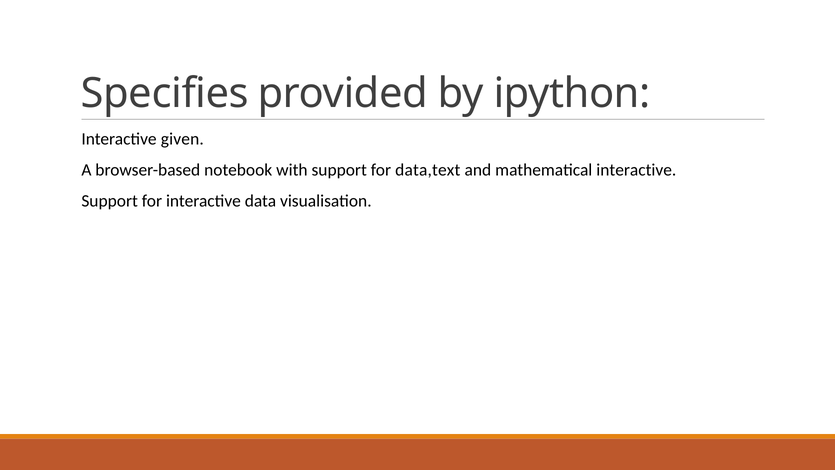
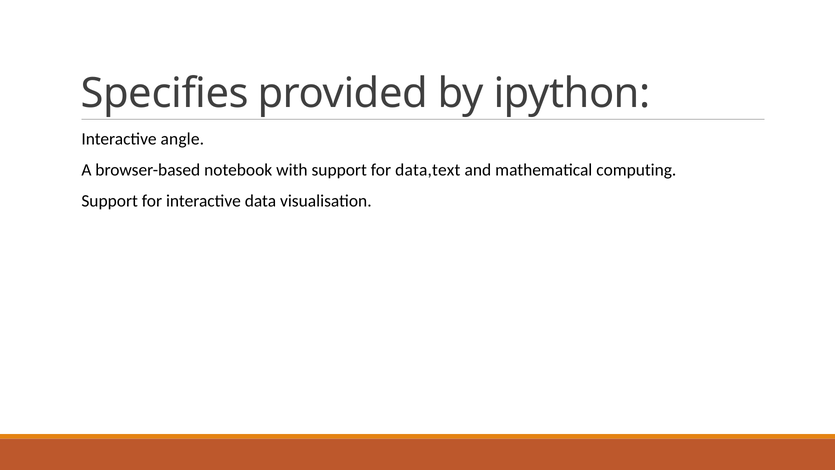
given: given -> angle
mathematical interactive: interactive -> computing
